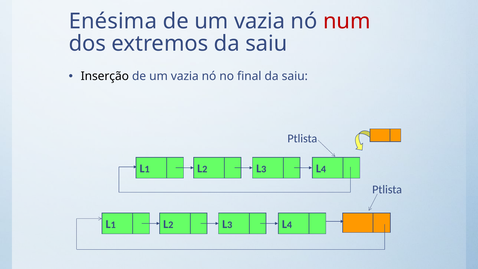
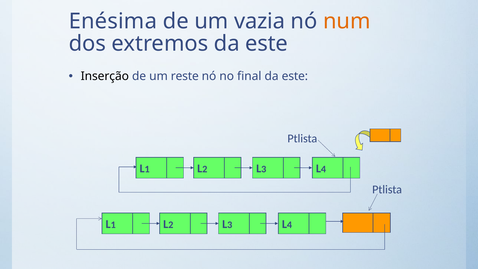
num colour: red -> orange
extremos da saiu: saiu -> este
vazia at (185, 76): vazia -> reste
final da saiu: saiu -> este
